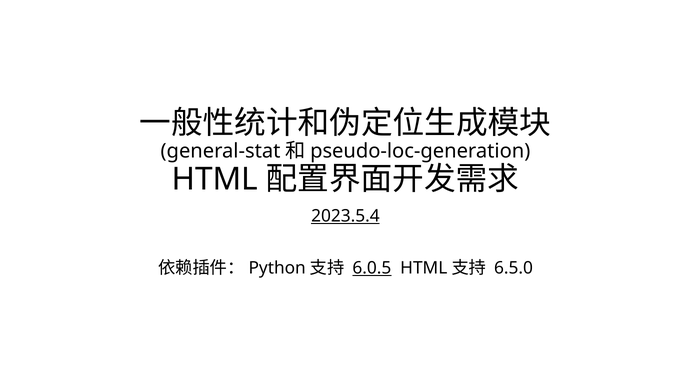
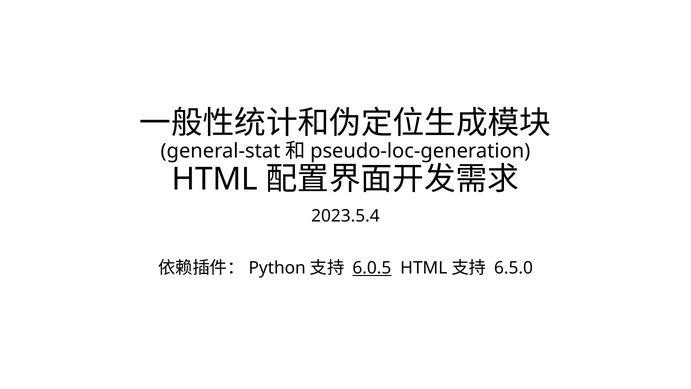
2023.5.4 underline: present -> none
